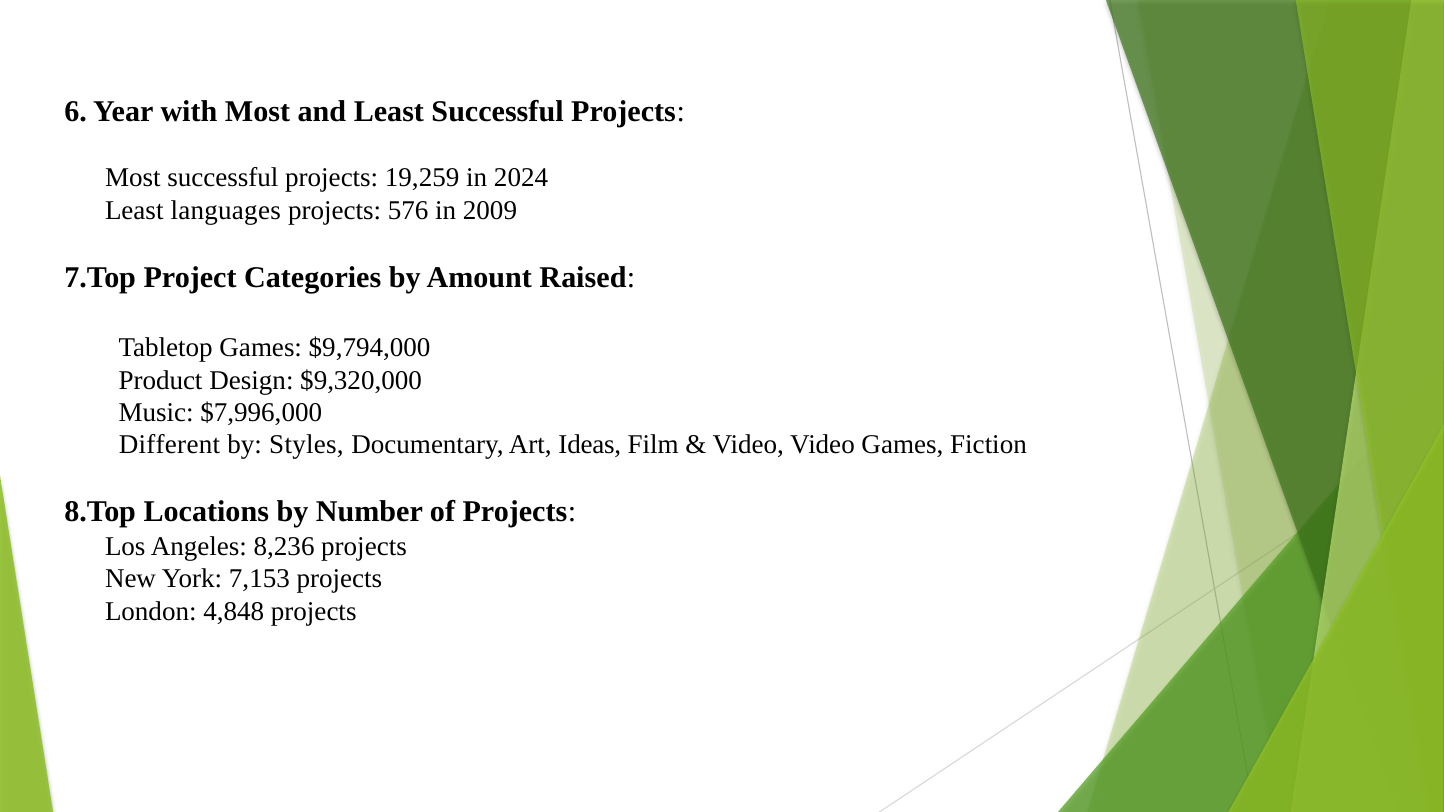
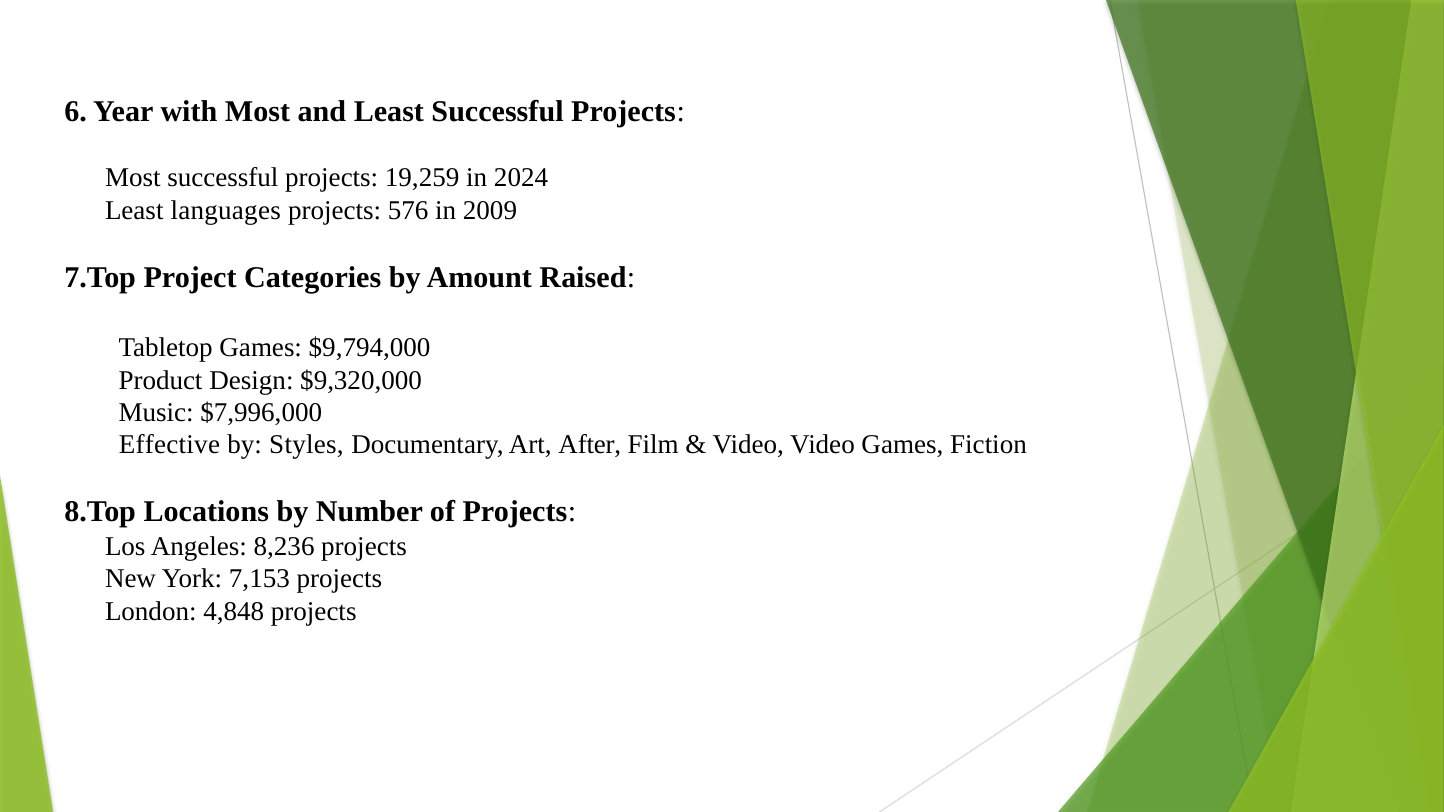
Different: Different -> Effective
Ideas: Ideas -> After
